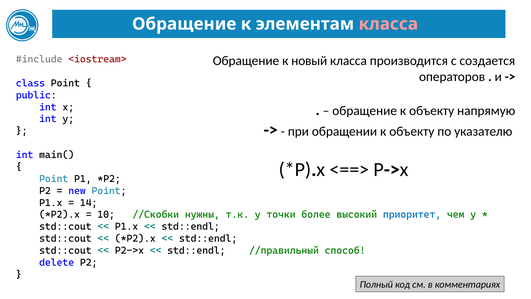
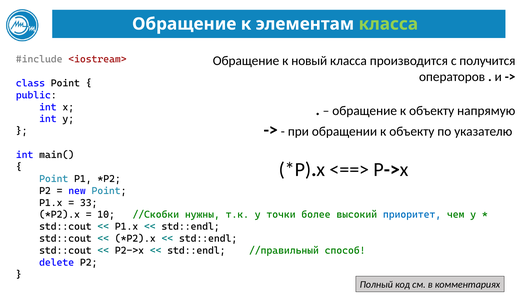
класса at (388, 24) colour: pink -> light green
создается: создается -> получится
14: 14 -> 33
